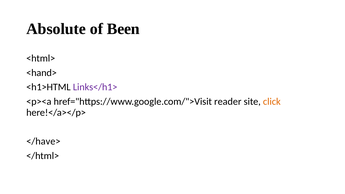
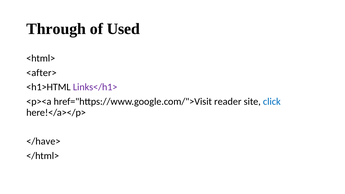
Absolute: Absolute -> Through
Been: Been -> Used
<hand>: <hand> -> <after>
click colour: orange -> blue
